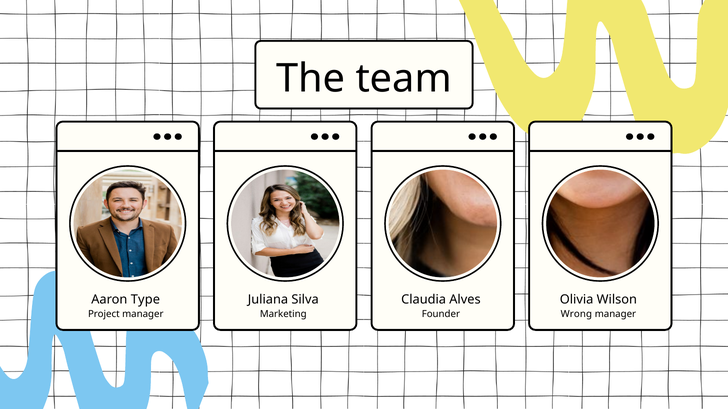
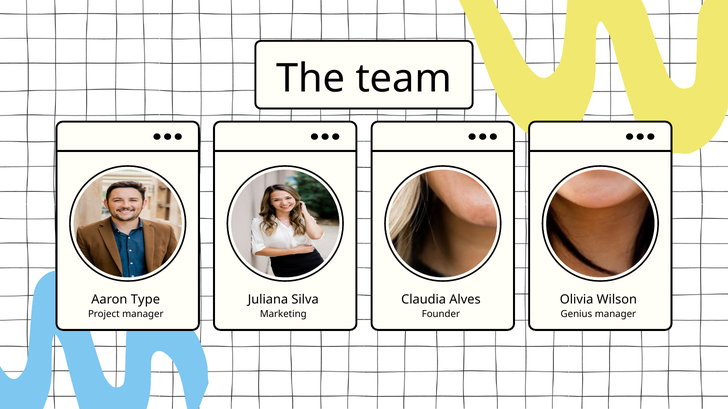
Wrong: Wrong -> Genius
